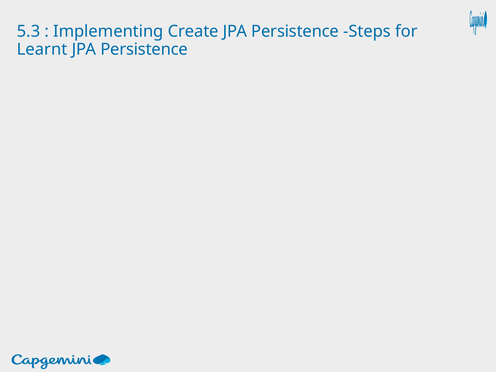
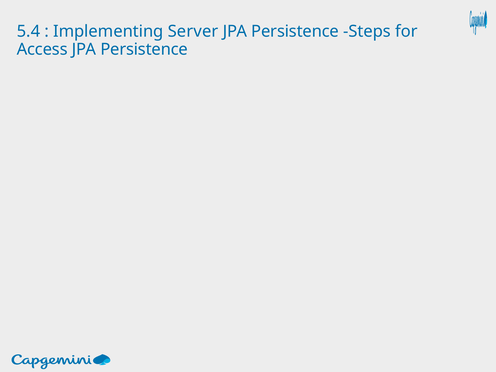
5.3: 5.3 -> 5.4
Create: Create -> Server
Learnt: Learnt -> Access
